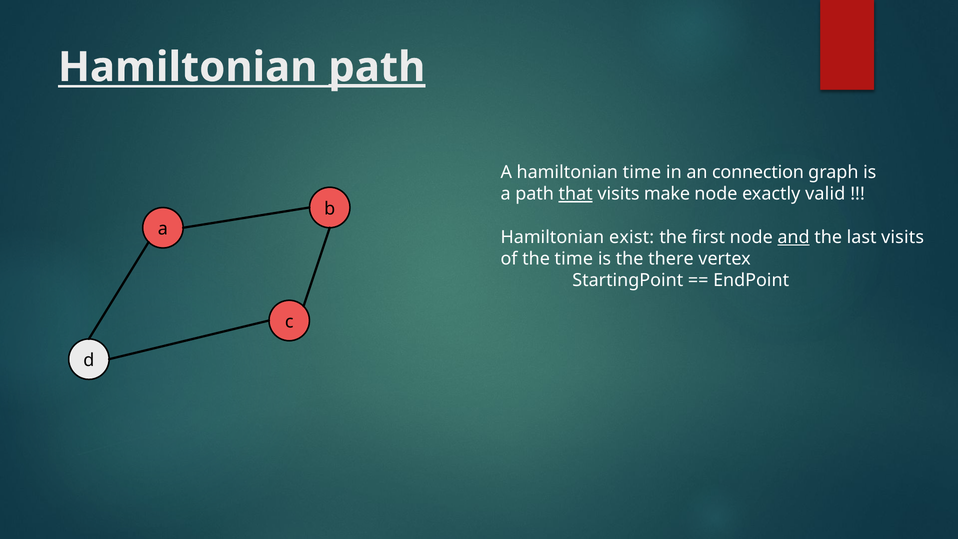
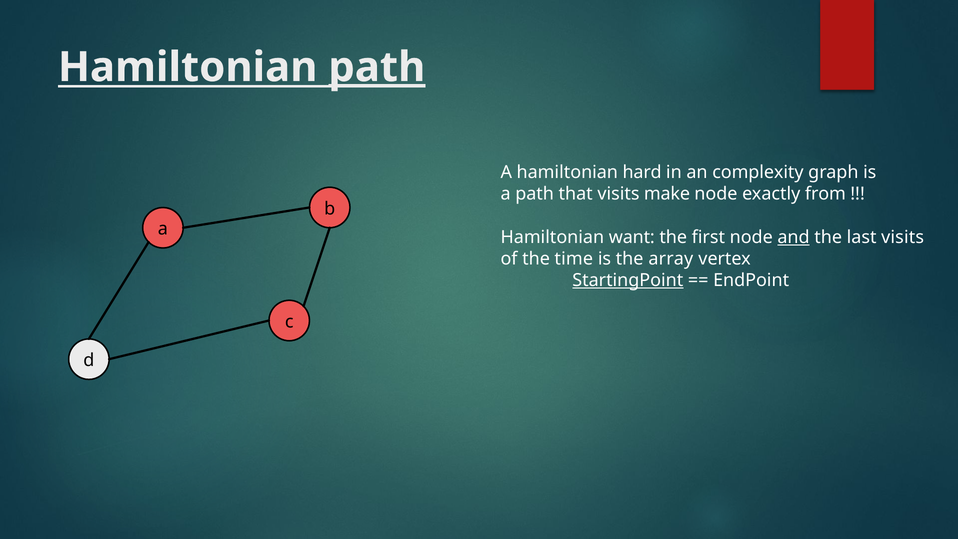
hamiltonian time: time -> hard
connection: connection -> complexity
that underline: present -> none
valid: valid -> from
exist: exist -> want
there: there -> array
StartingPoint underline: none -> present
